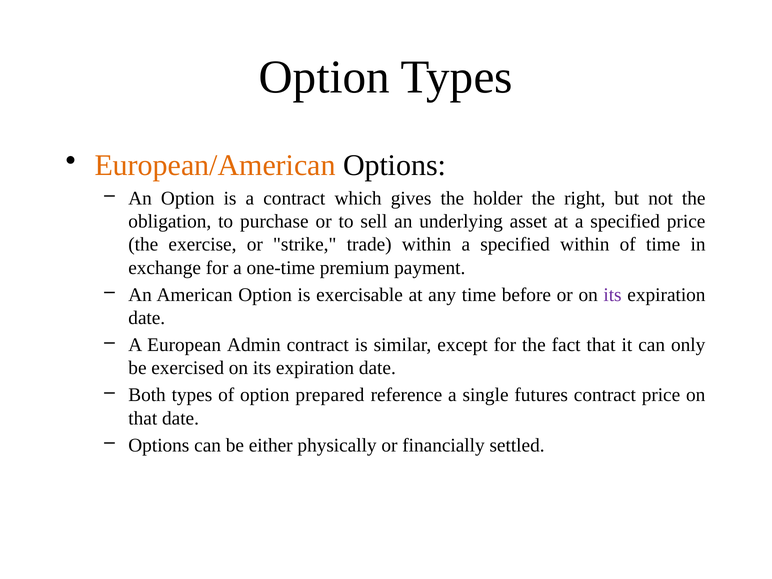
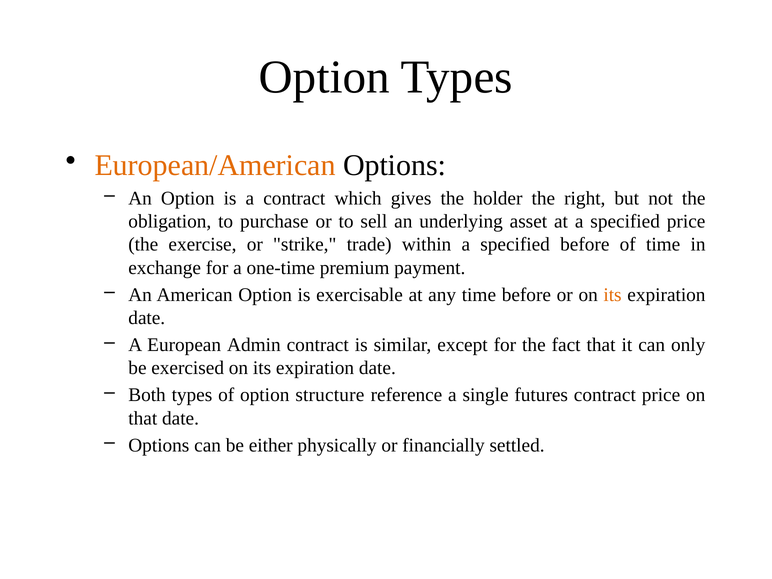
specified within: within -> before
its at (613, 295) colour: purple -> orange
prepared: prepared -> structure
